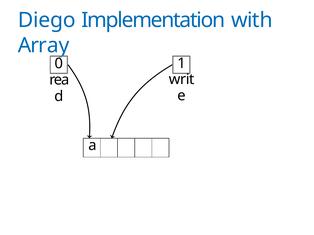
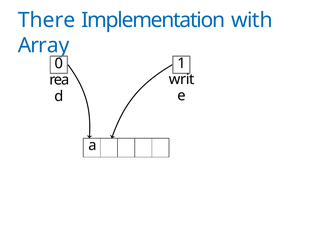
Diego: Diego -> There
